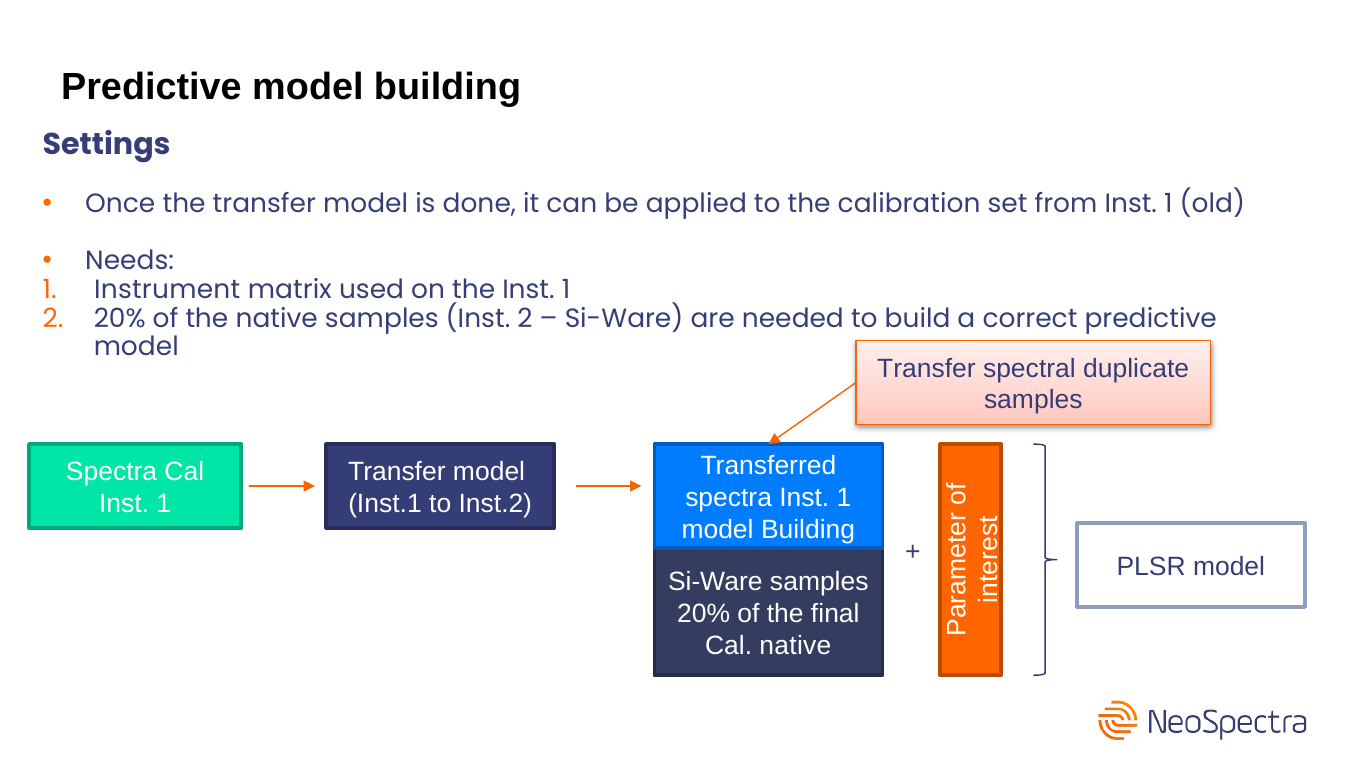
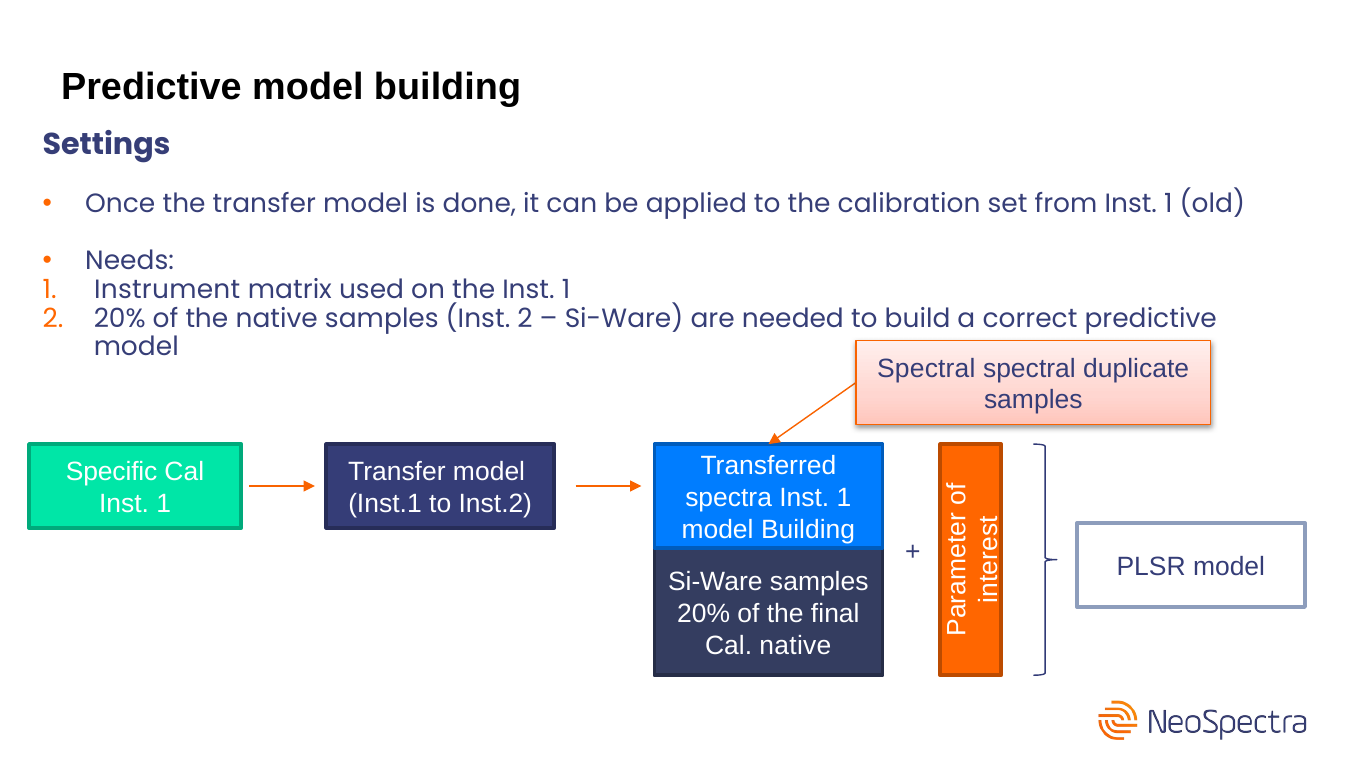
Transfer at (926, 368): Transfer -> Spectral
Spectra at (112, 472): Spectra -> Specific
